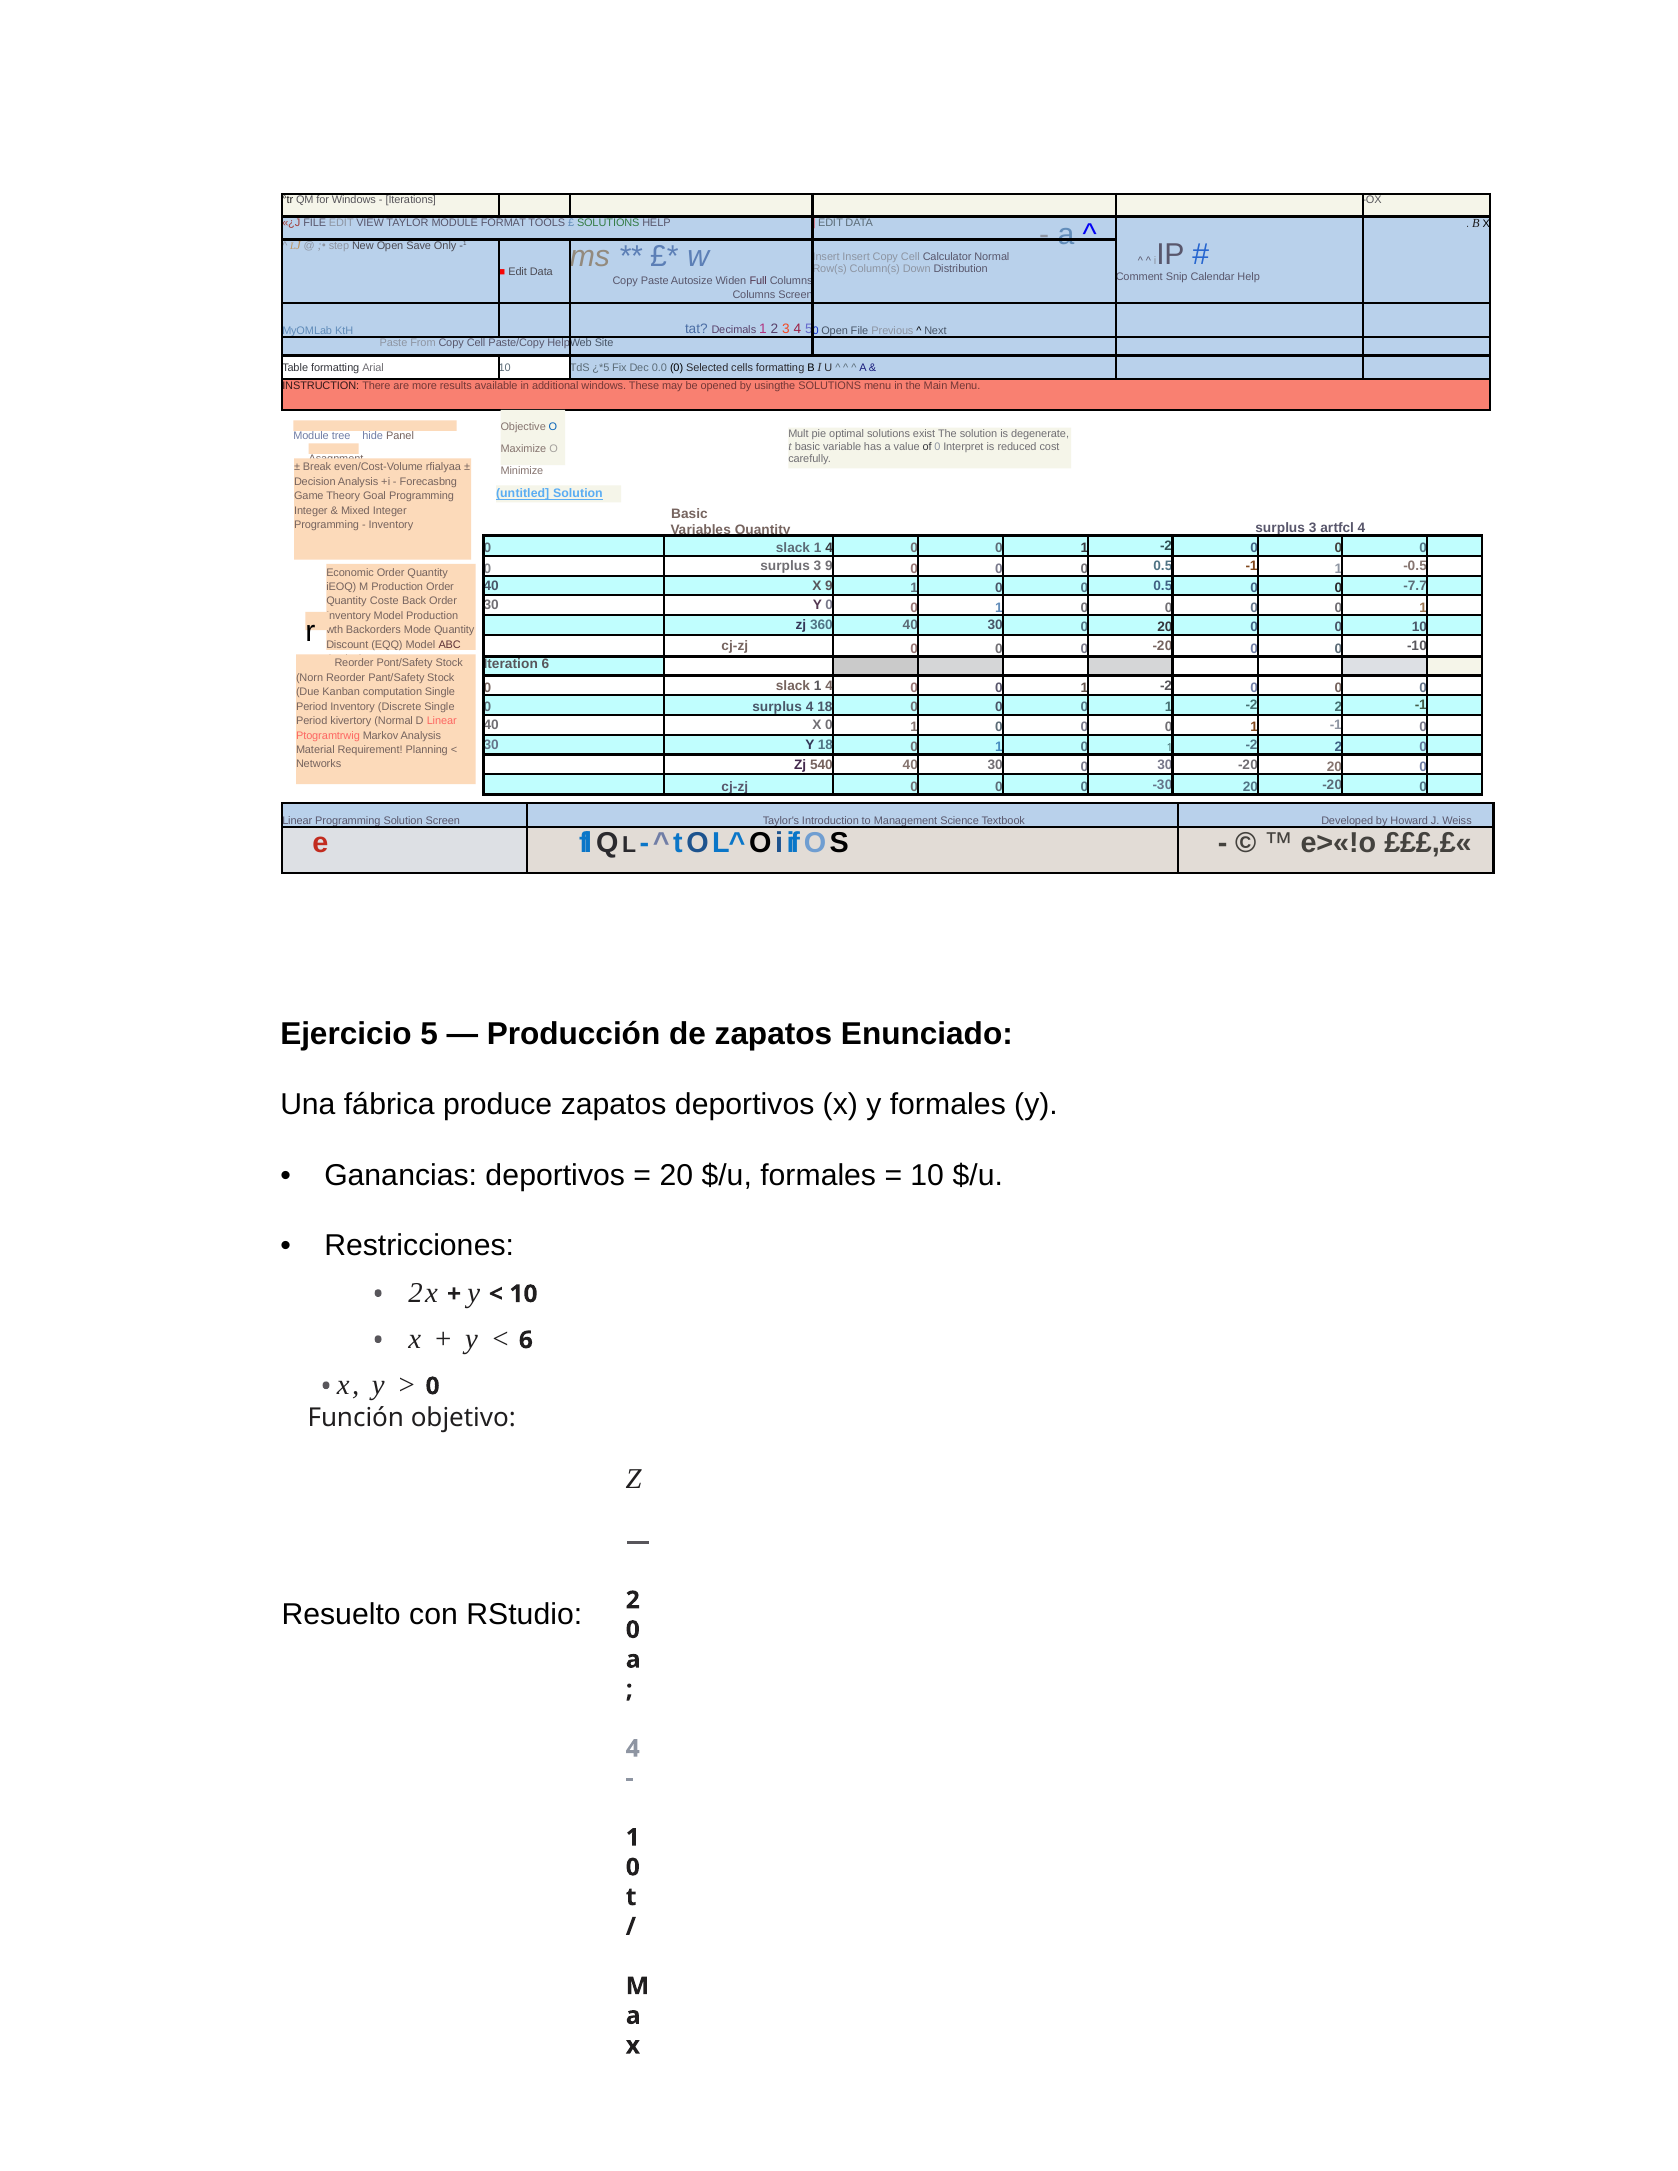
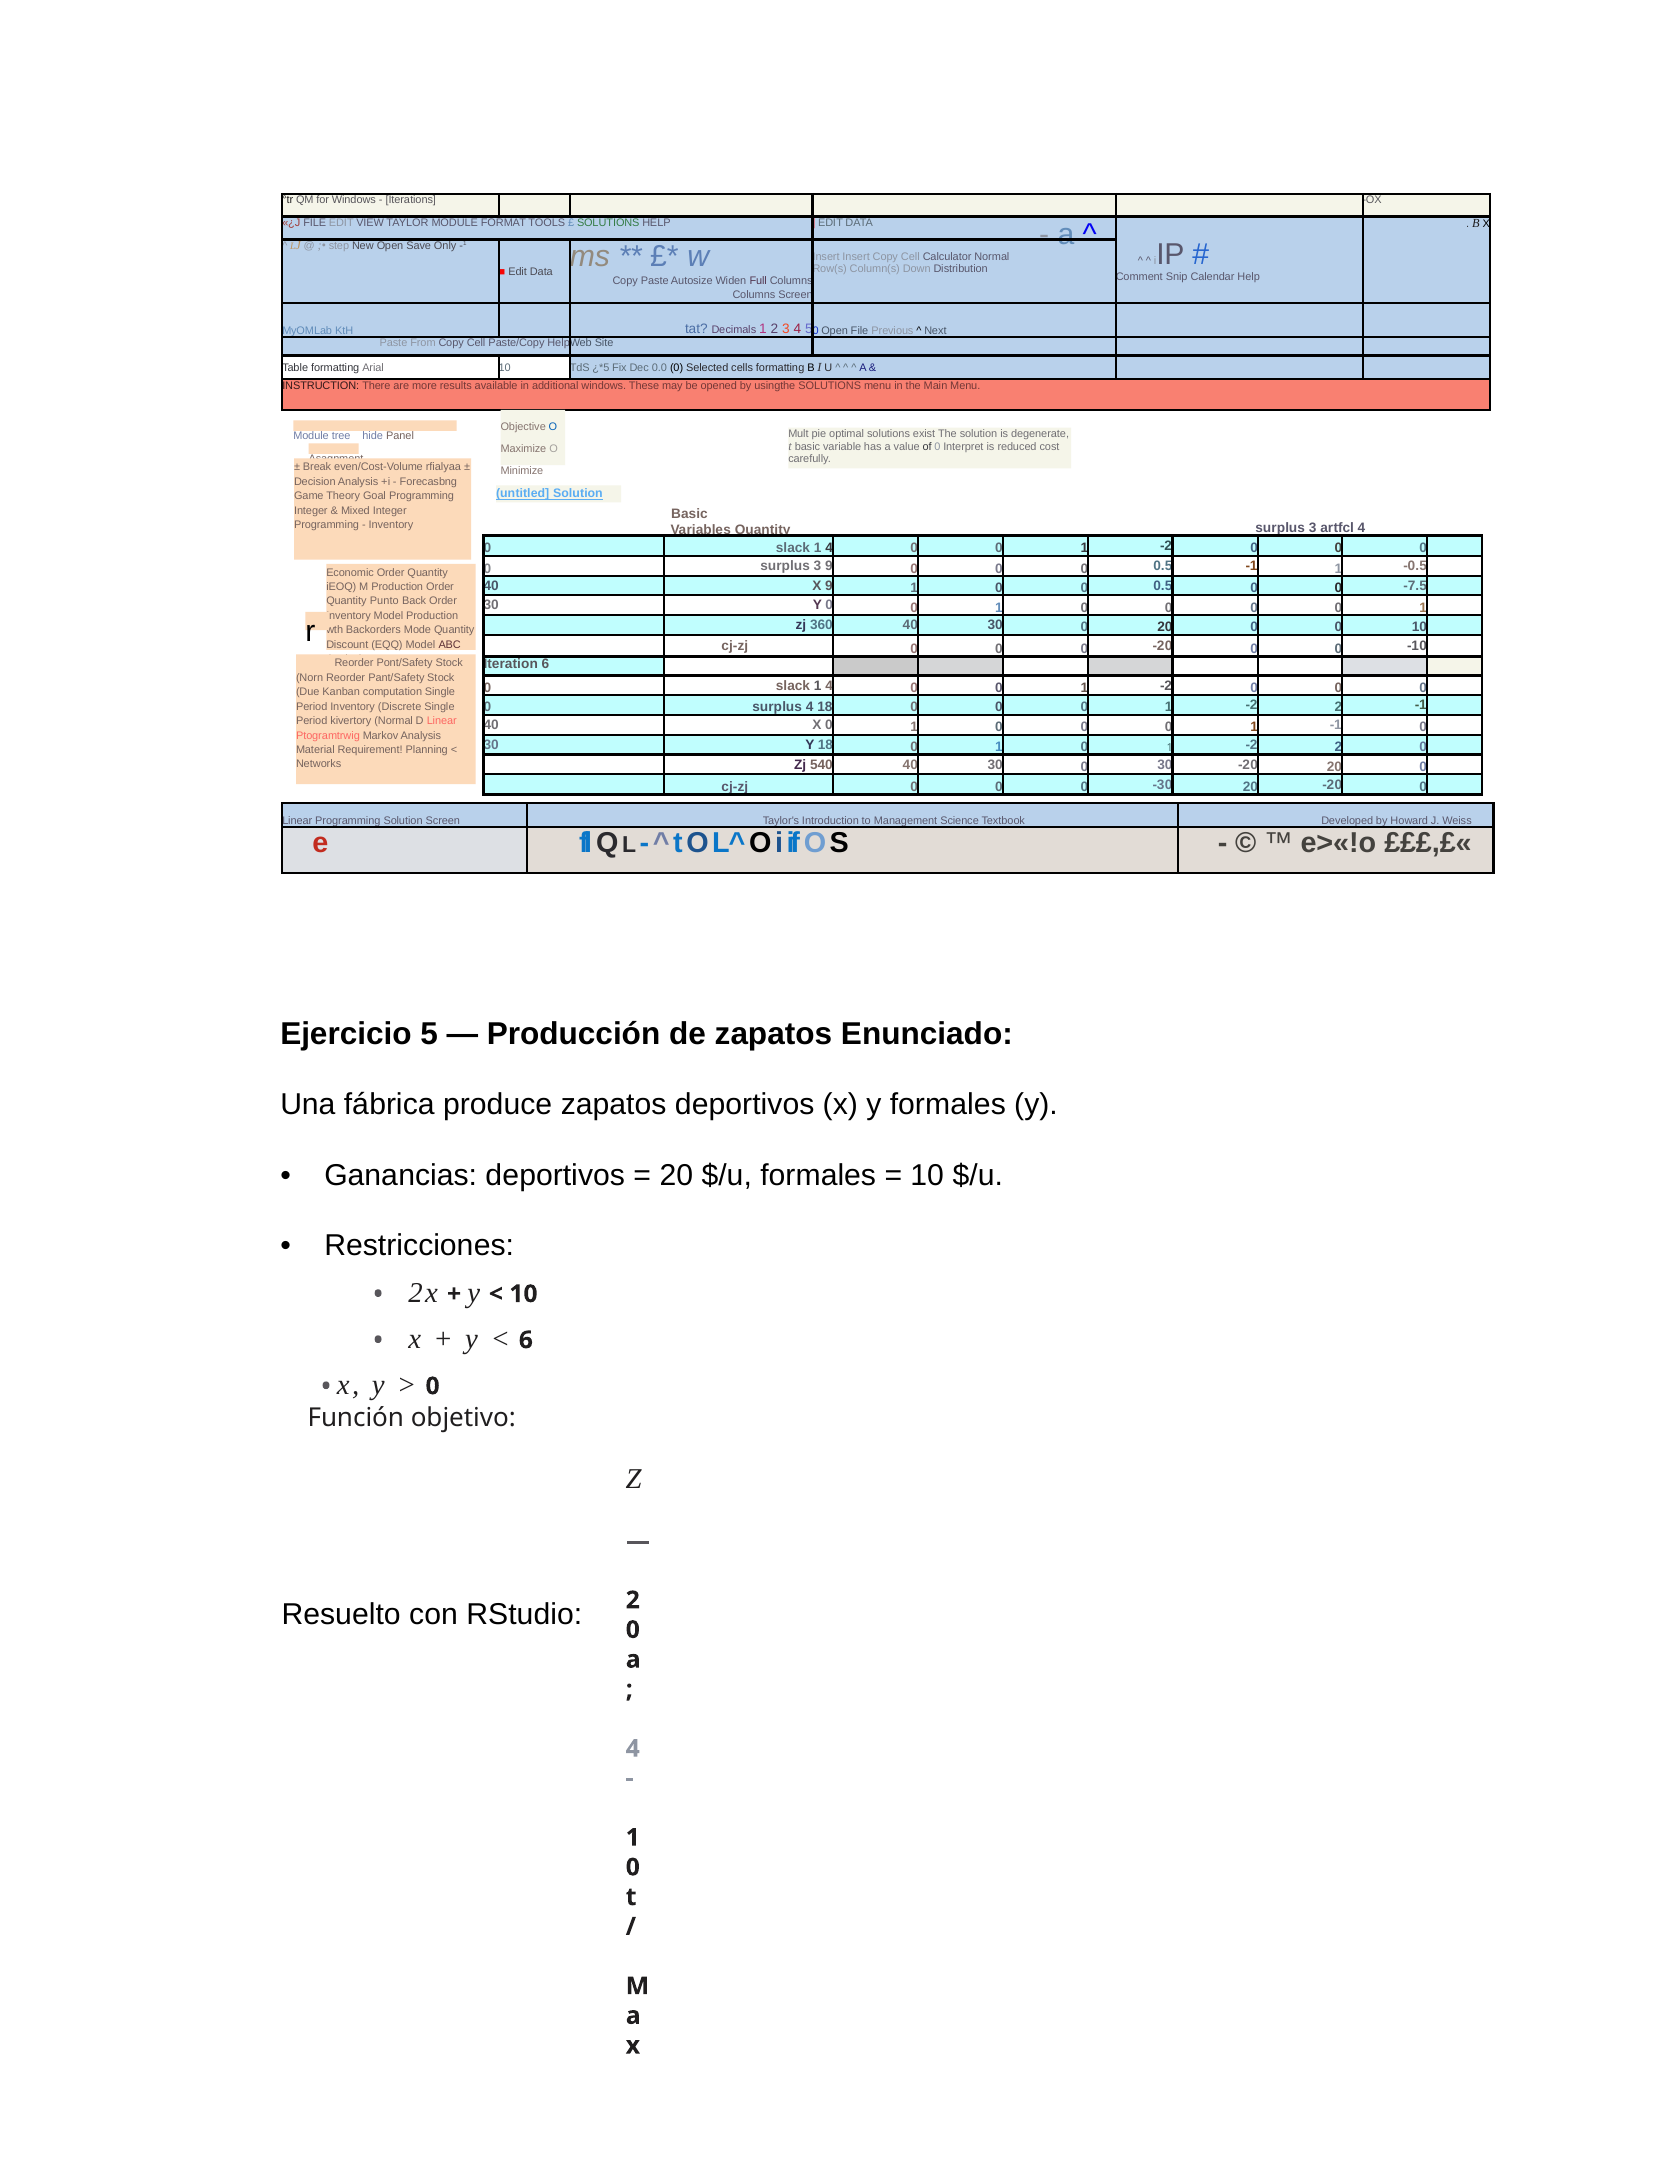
-7.7: -7.7 -> -7.5
Coste: Coste -> Punto
